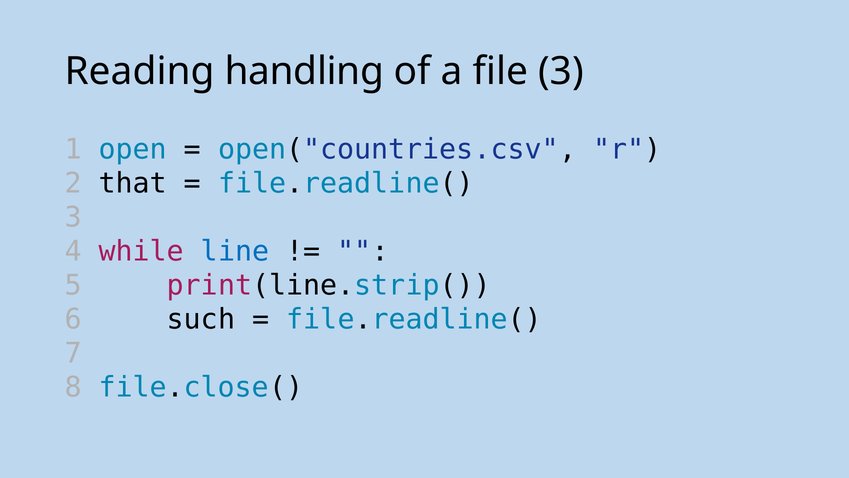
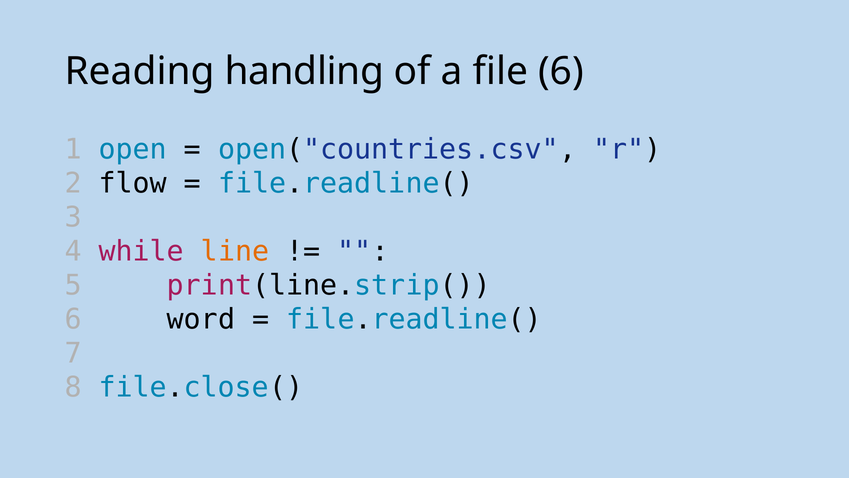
file 3: 3 -> 6
that: that -> flow
line colour: blue -> orange
such: such -> word
